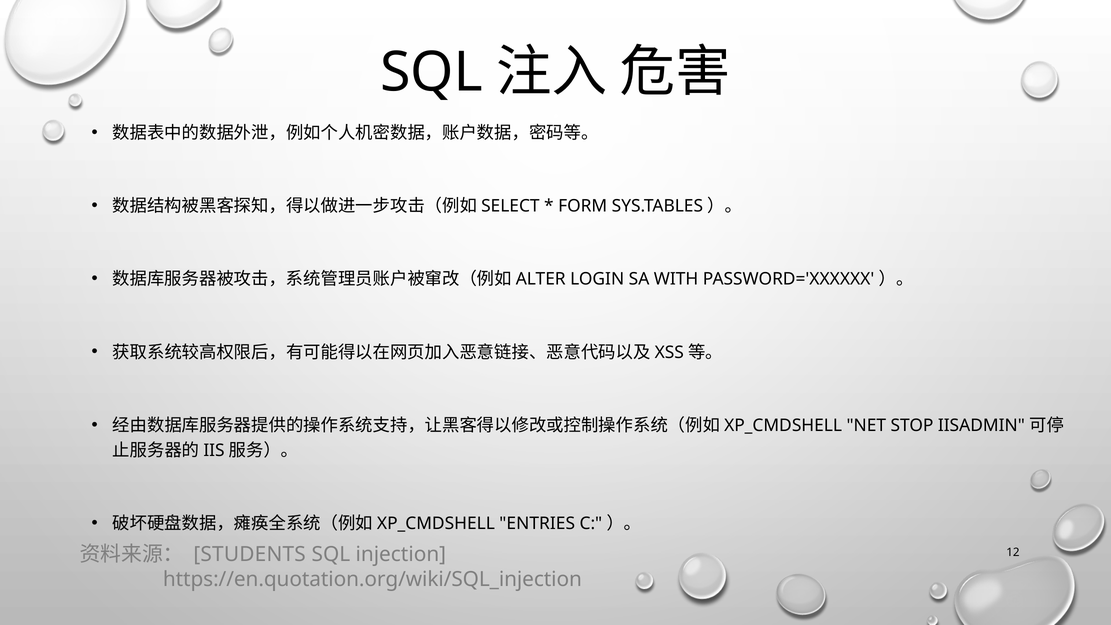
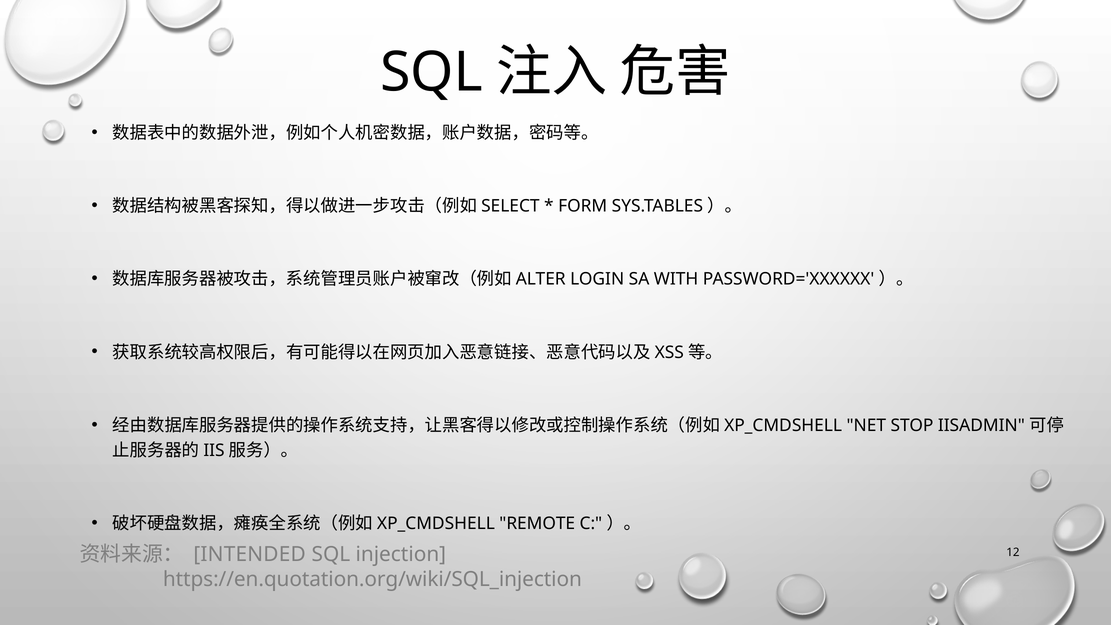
ENTRIES: ENTRIES -> REMOTE
STUDENTS: STUDENTS -> INTENDED
